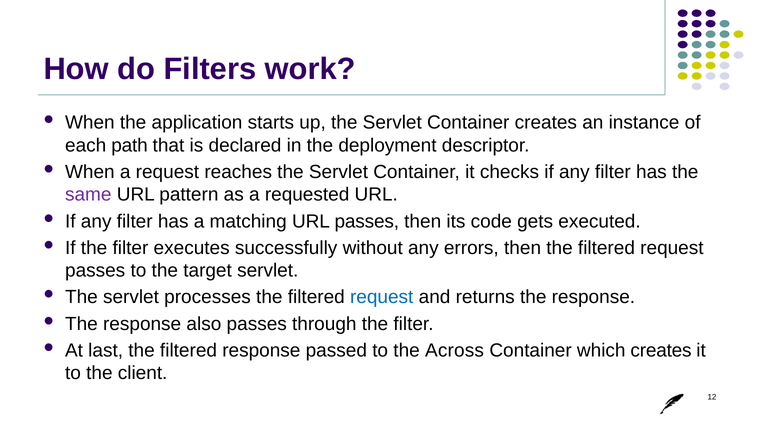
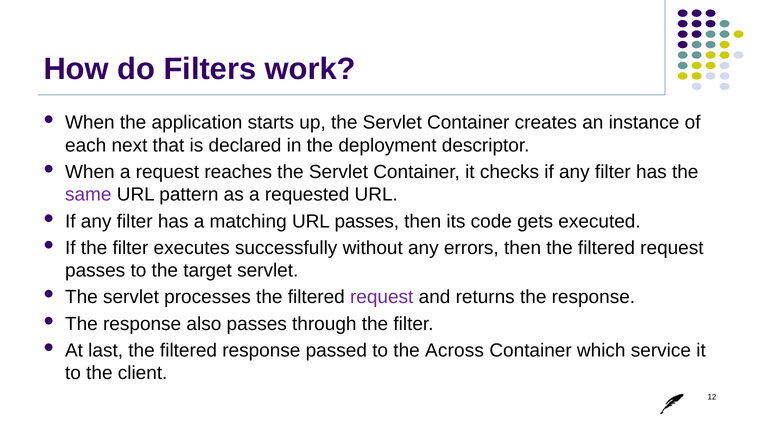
path: path -> next
request at (382, 298) colour: blue -> purple
which creates: creates -> service
